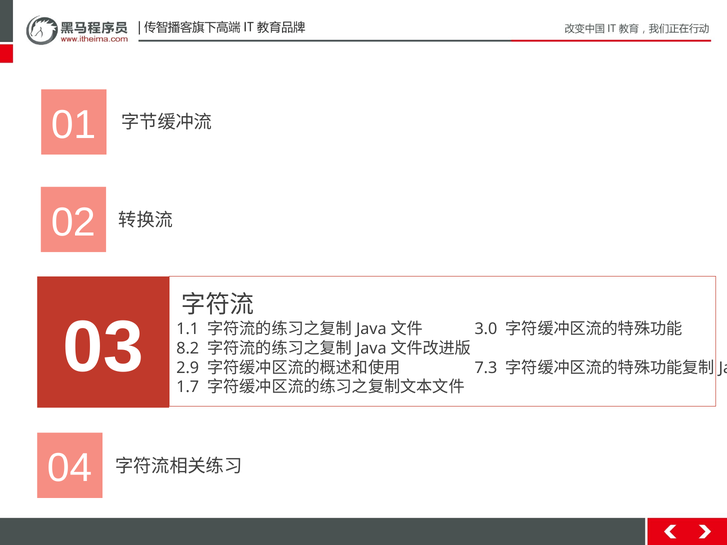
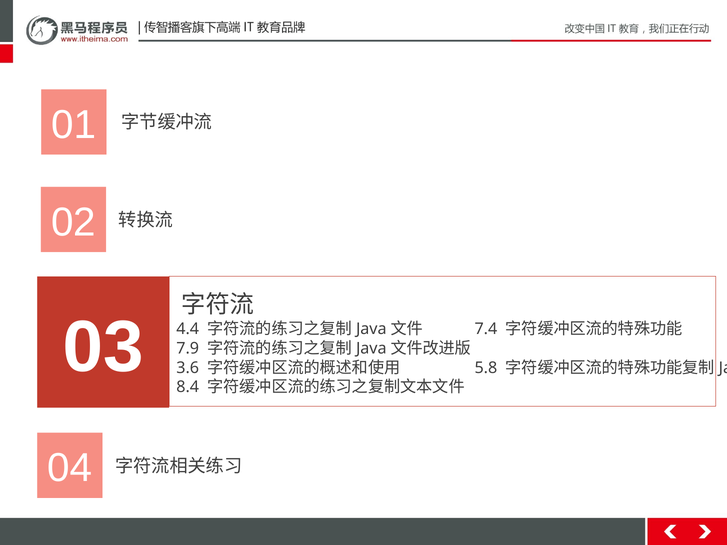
1.1: 1.1 -> 4.4
3.0: 3.0 -> 7.4
8.2: 8.2 -> 7.9
2.9: 2.9 -> 3.6
7.3: 7.3 -> 5.8
1.7: 1.7 -> 8.4
